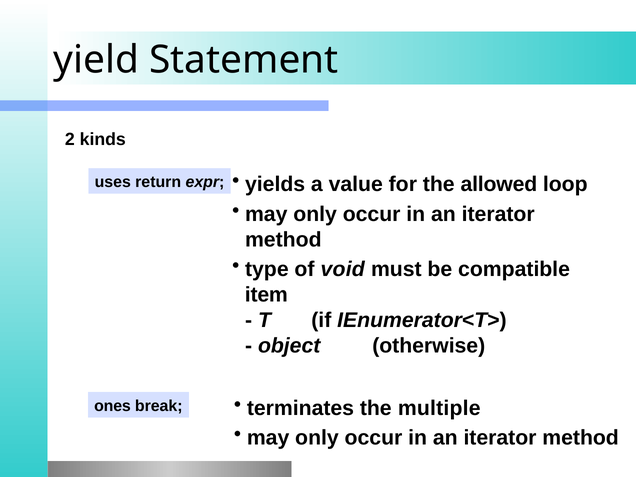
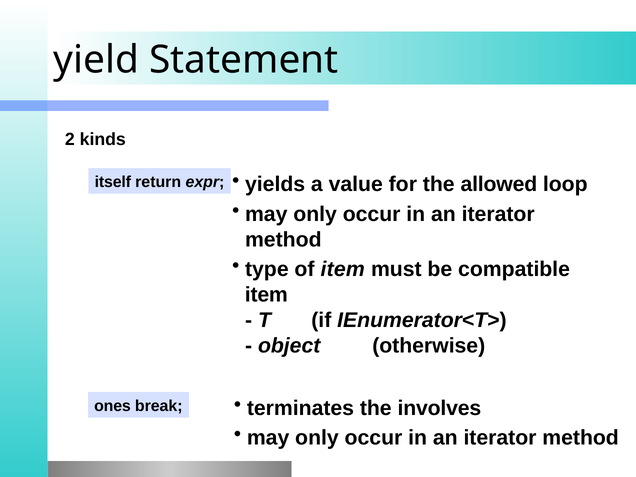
uses: uses -> itself
of void: void -> item
multiple: multiple -> involves
